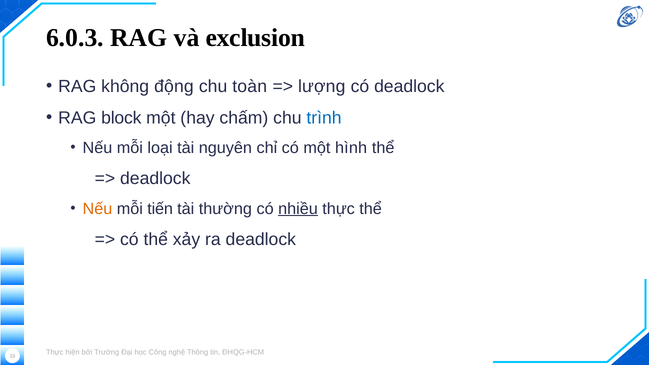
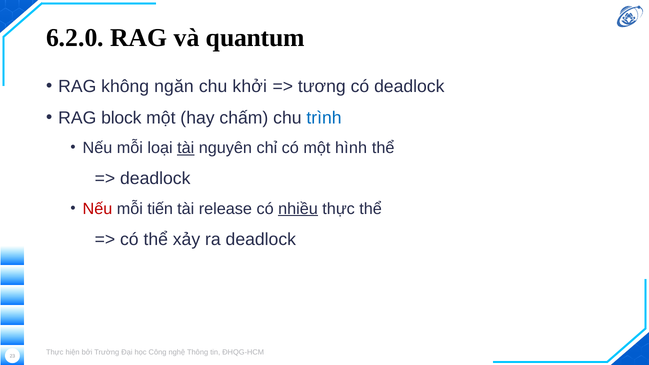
6.0.3: 6.0.3 -> 6.2.0
exclusion: exclusion -> quantum
động: động -> ngăn
toàn: toàn -> khởi
lượng: lượng -> tương
tài at (186, 148) underline: none -> present
Nếu at (97, 209) colour: orange -> red
thường: thường -> release
